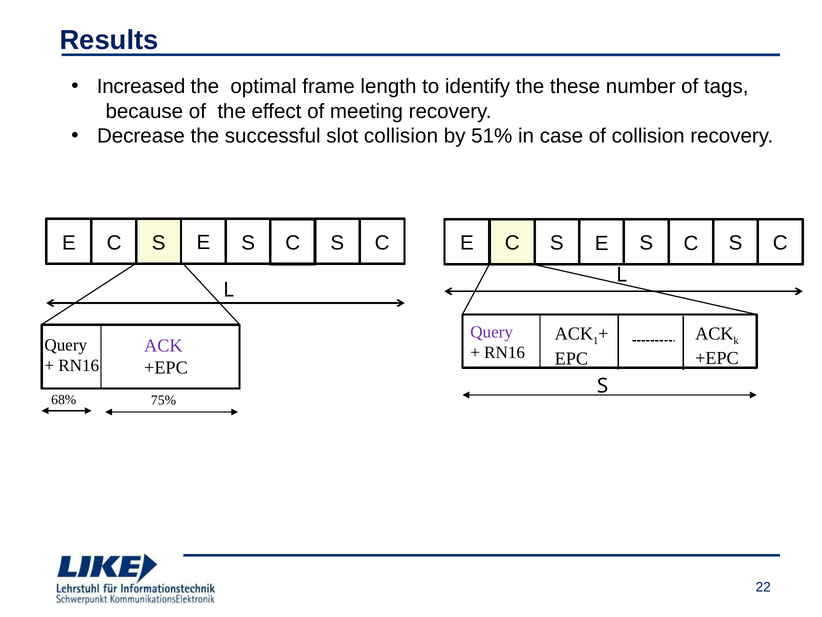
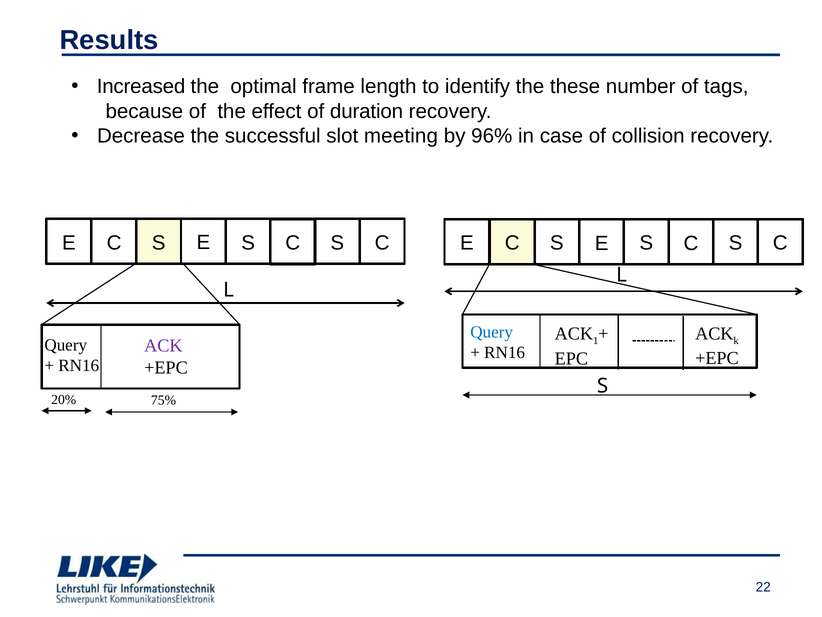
meeting: meeting -> duration
slot collision: collision -> meeting
51%: 51% -> 96%
Query at (492, 332) colour: purple -> blue
68%: 68% -> 20%
